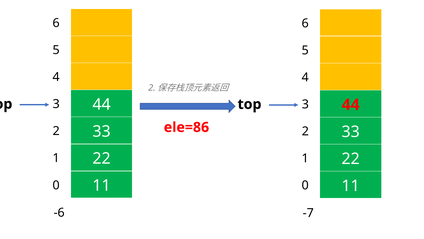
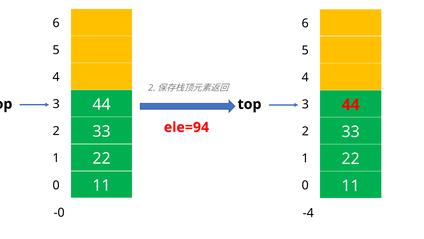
ele=86: ele=86 -> ele=94
-6: -6 -> -0
-7: -7 -> -4
